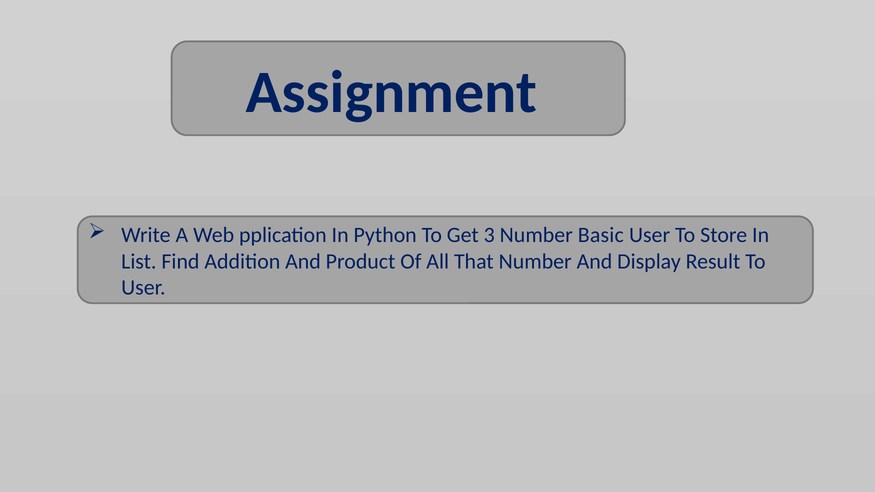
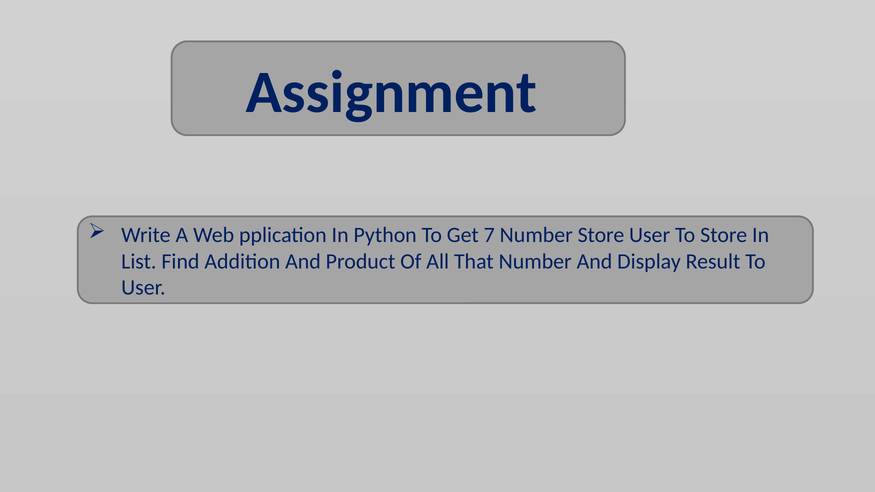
3: 3 -> 7
Number Basic: Basic -> Store
